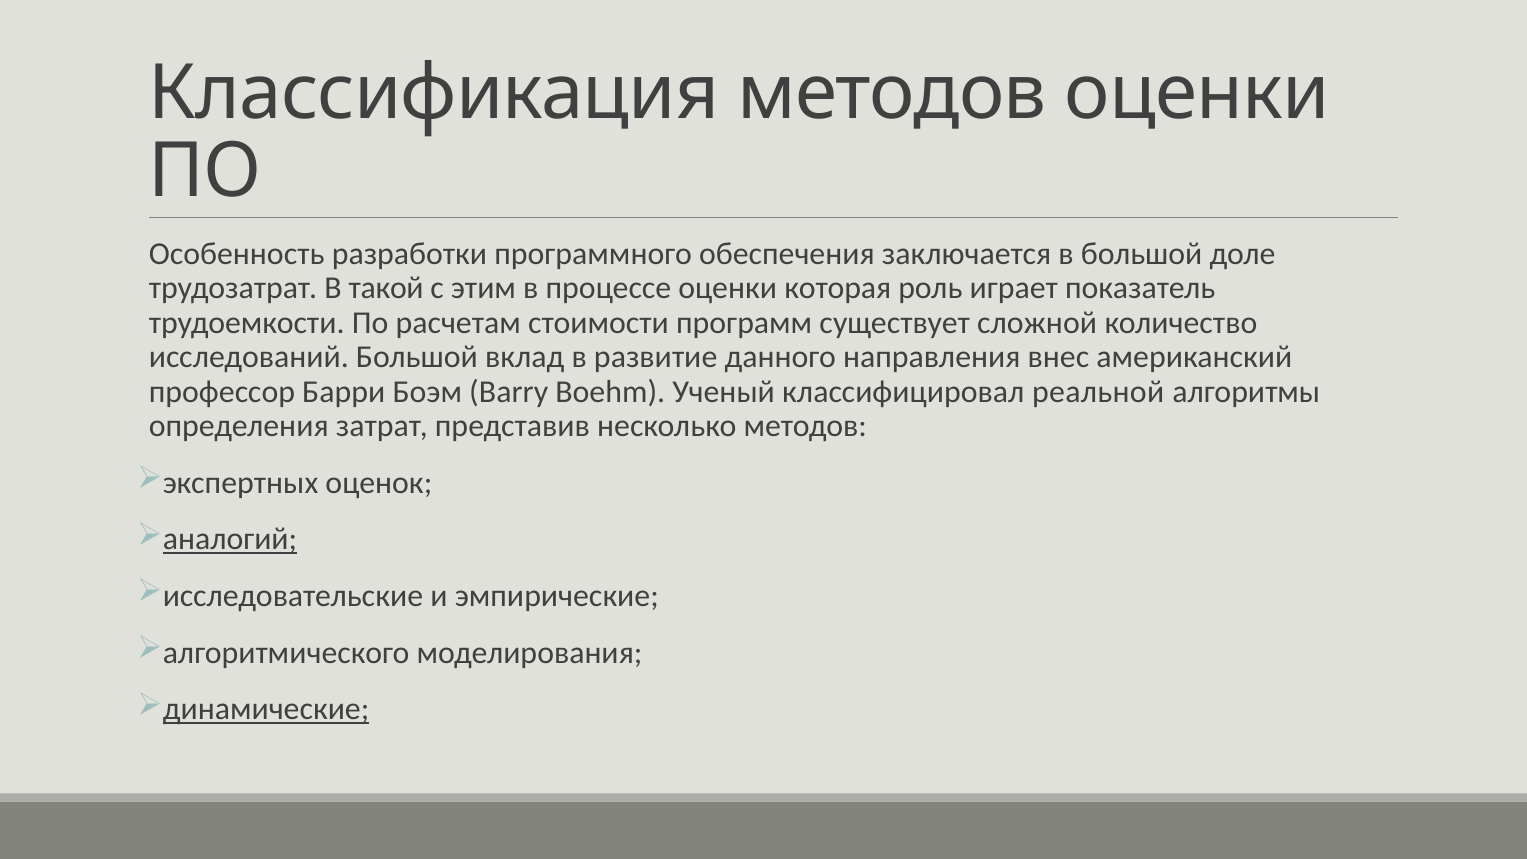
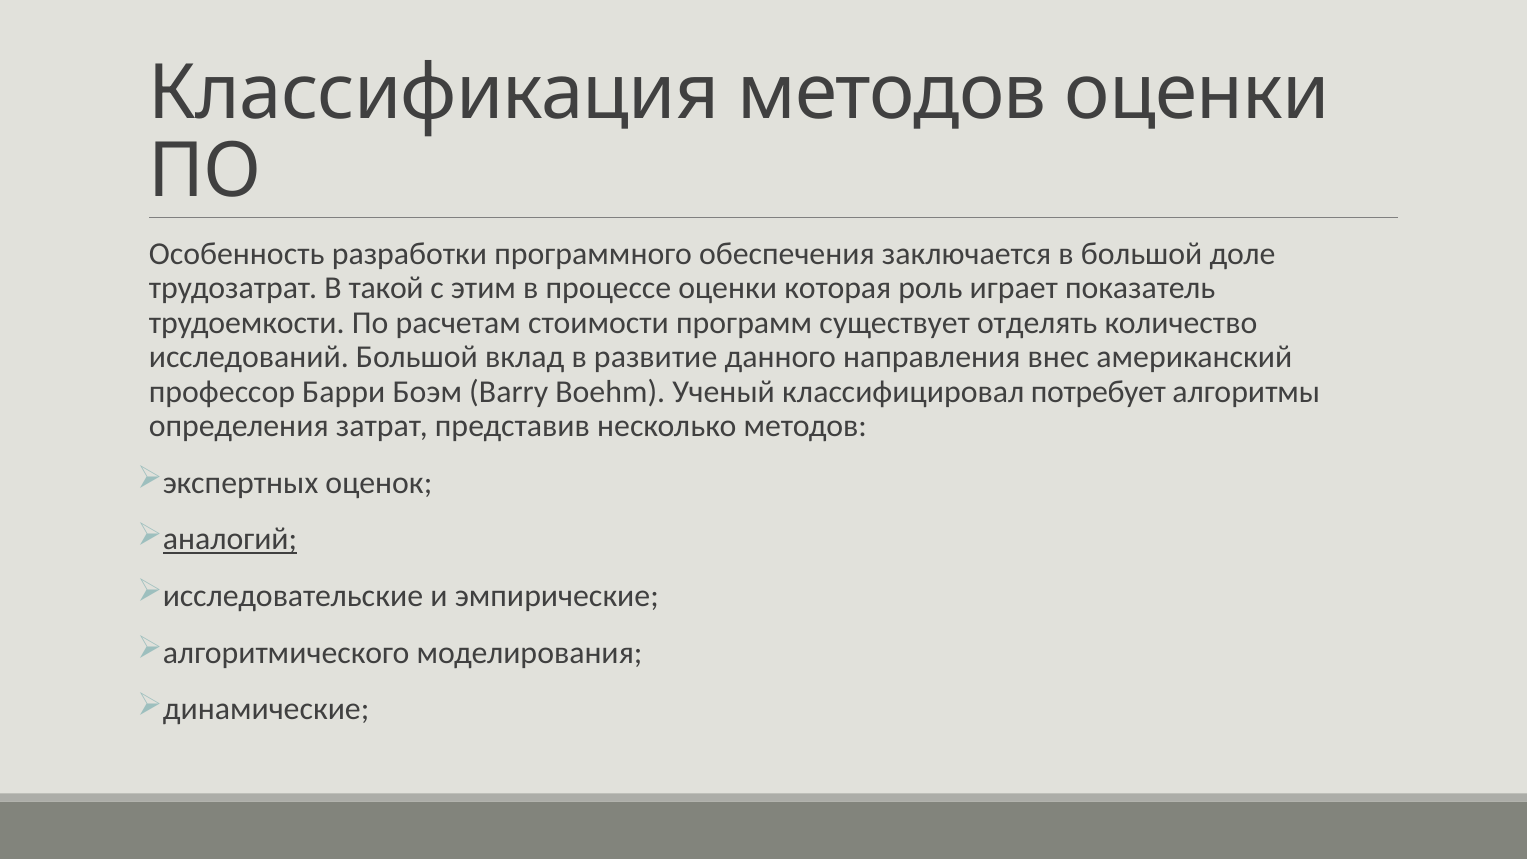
сложной: сложной -> отделять
реальной: реальной -> потребует
динамические underline: present -> none
